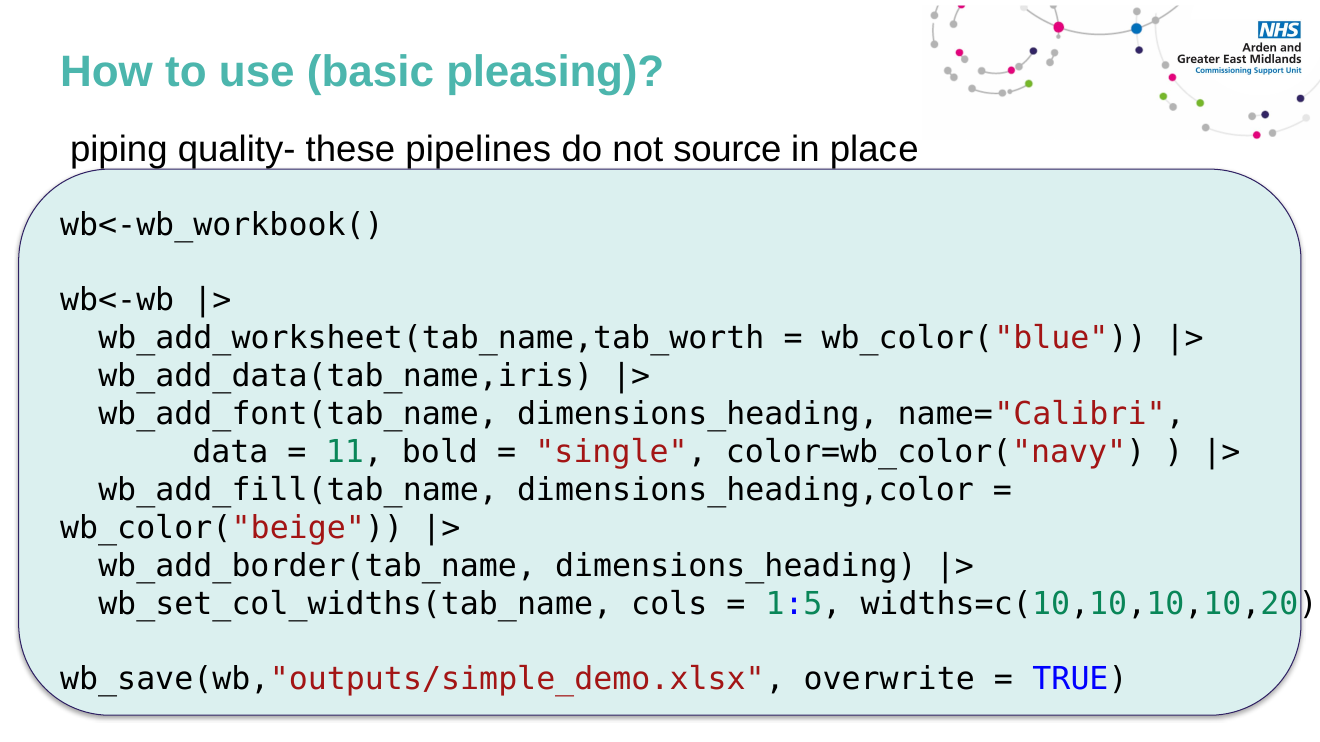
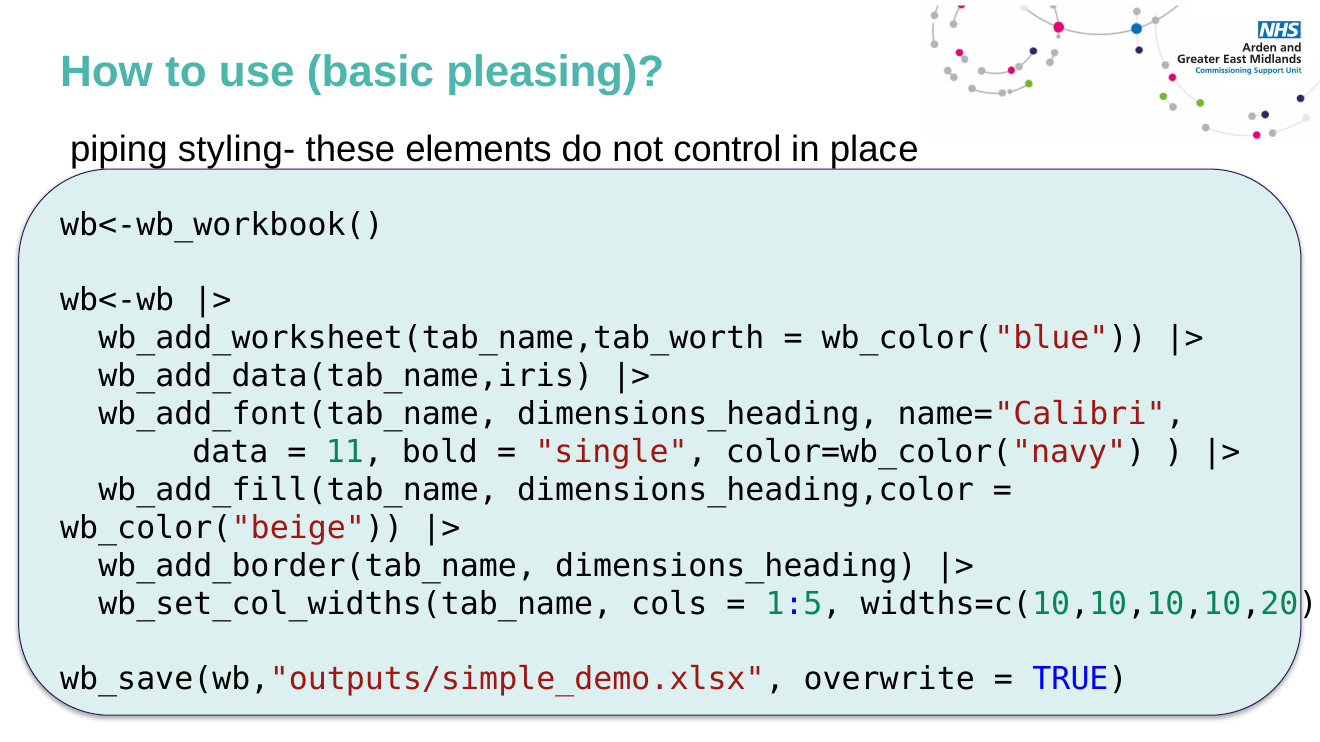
quality-: quality- -> styling-
pipelines: pipelines -> elements
source: source -> control
